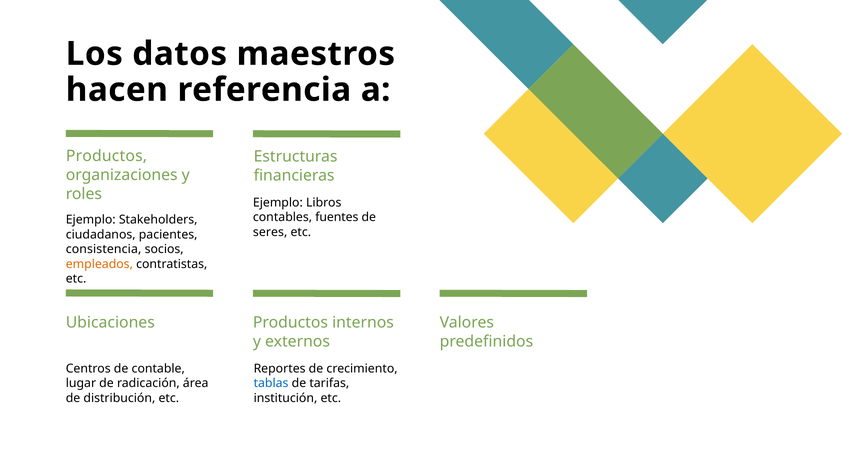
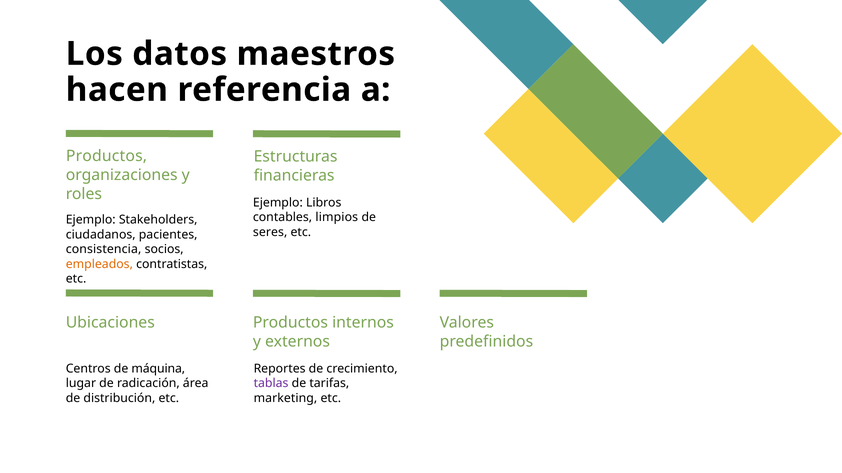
fuentes: fuentes -> limpios
contable: contable -> máquina
tablas colour: blue -> purple
institución: institución -> marketing
